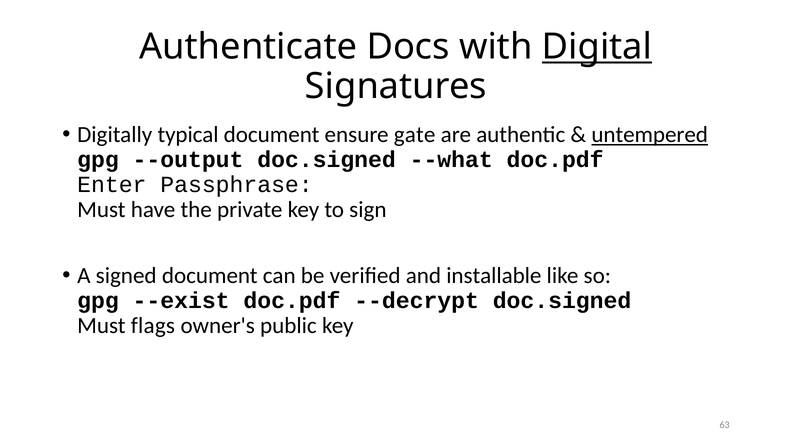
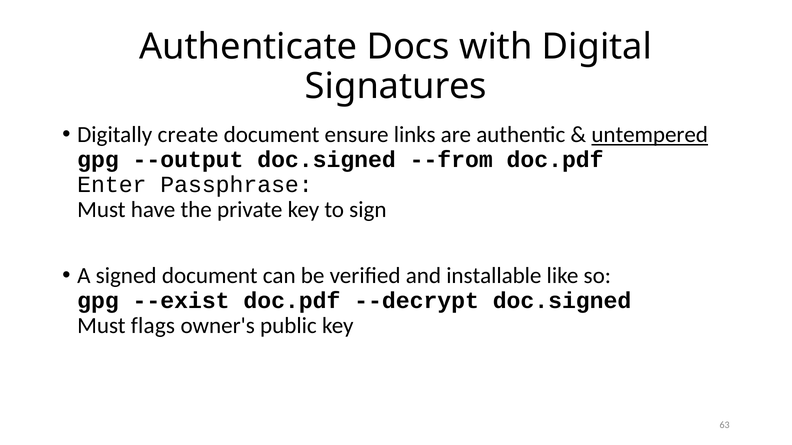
Digital underline: present -> none
typical: typical -> create
gate: gate -> links
--what: --what -> --from
